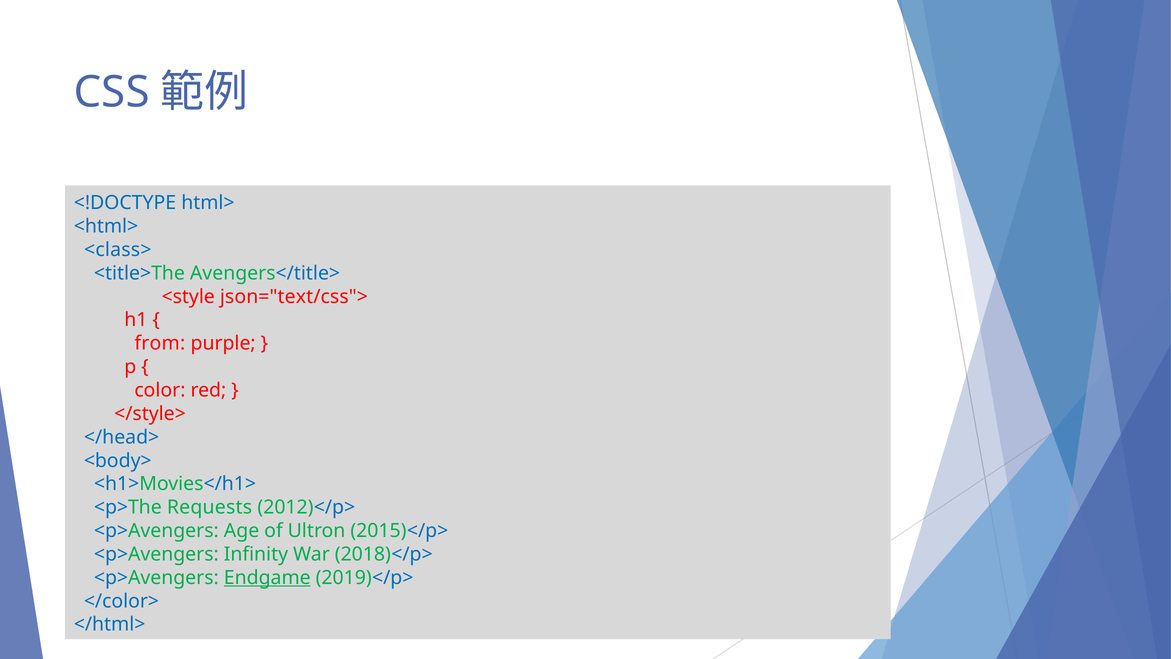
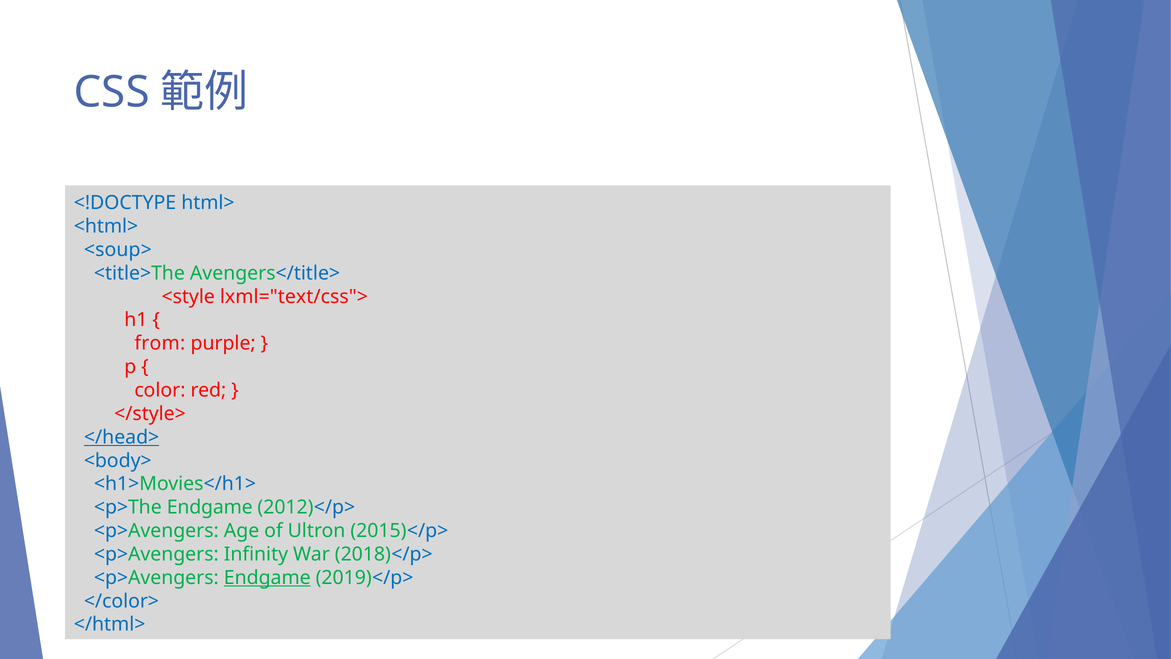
<class>: <class> -> <soup>
json="text/css">: json="text/css"> -> lxml="text/css">
</head> underline: none -> present
<p>The Requests: Requests -> Endgame
